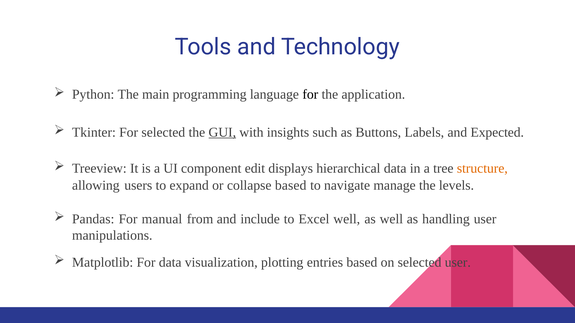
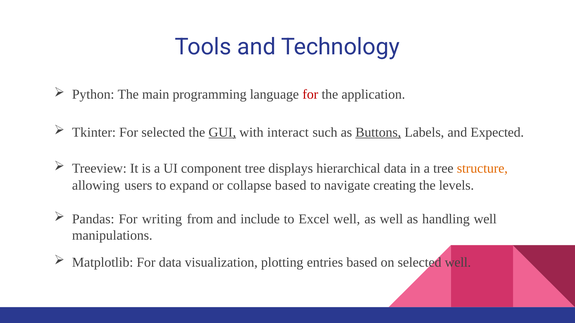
for at (310, 95) colour: black -> red
insights: insights -> interact
Buttons underline: none -> present
component edit: edit -> tree
manage: manage -> creating
manual: manual -> writing
handling user: user -> well
selected user: user -> well
